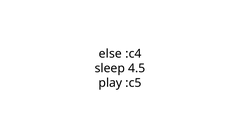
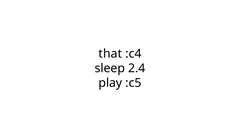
else: else -> that
4.5: 4.5 -> 2.4
